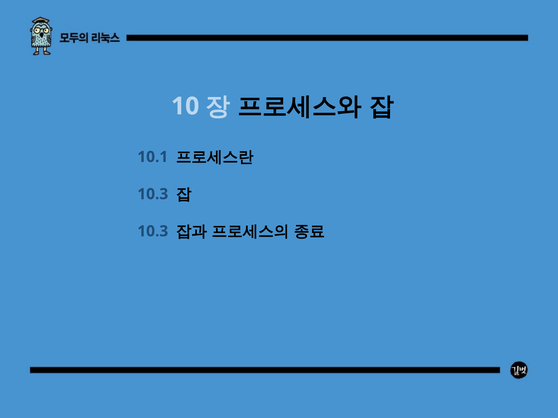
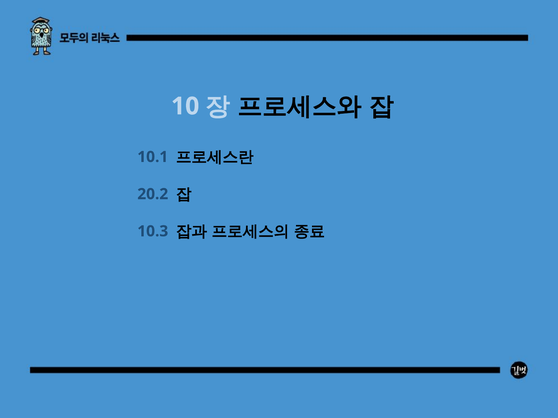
10.3 at (153, 194): 10.3 -> 20.2
